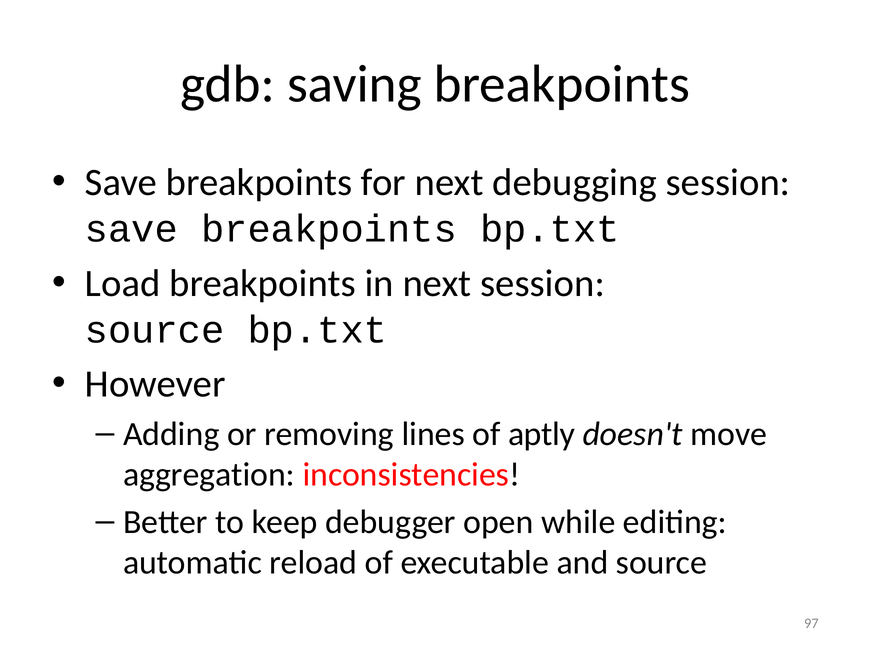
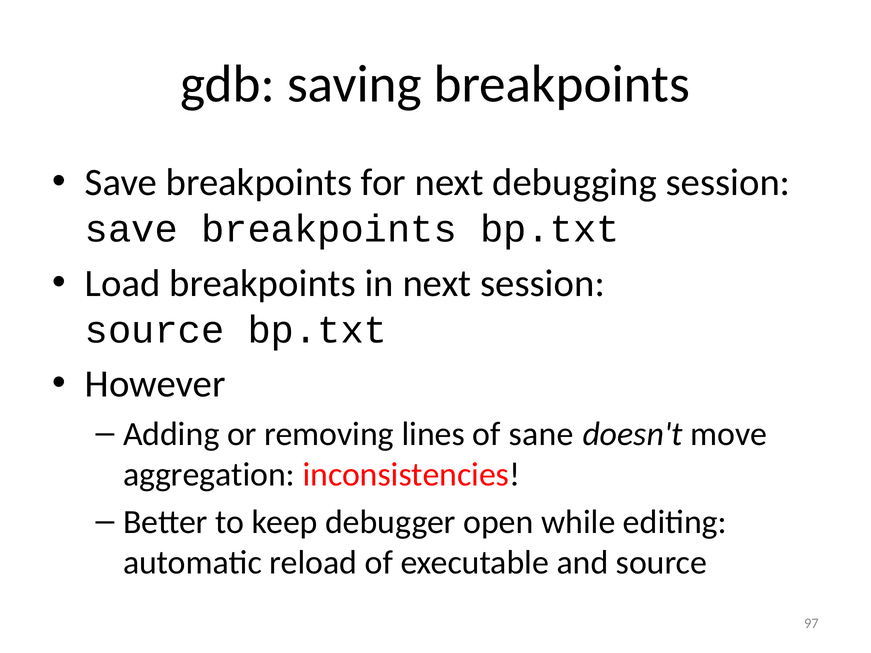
aptly: aptly -> sane
